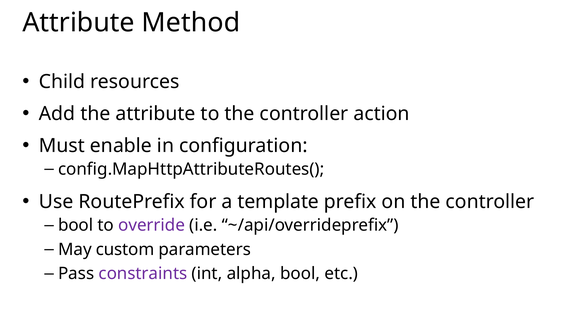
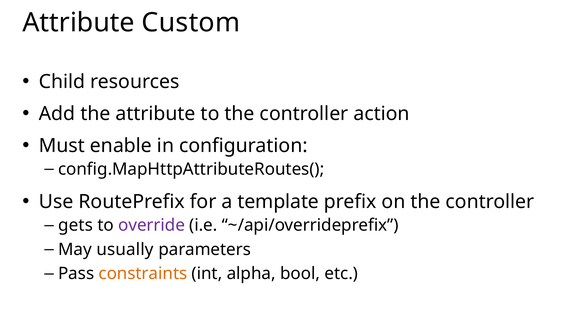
Method: Method -> Custom
bool at (76, 225): bool -> gets
custom: custom -> usually
constraints colour: purple -> orange
